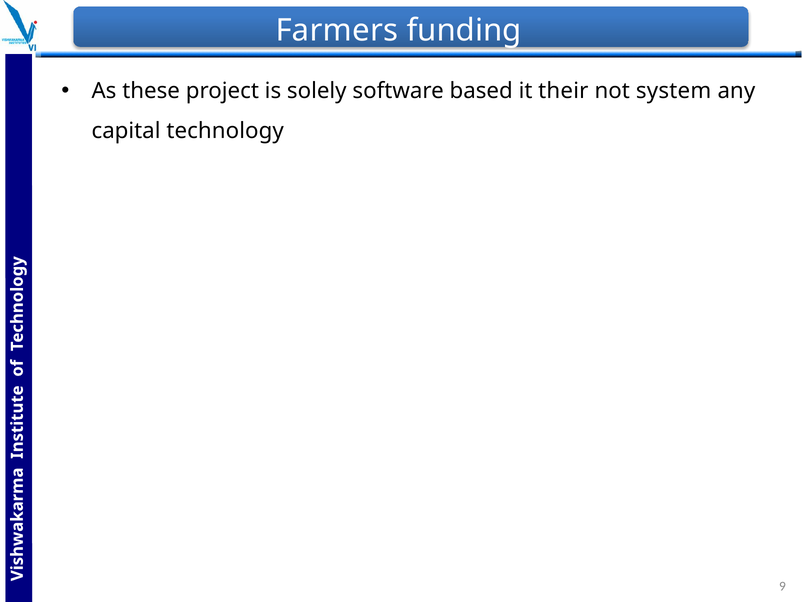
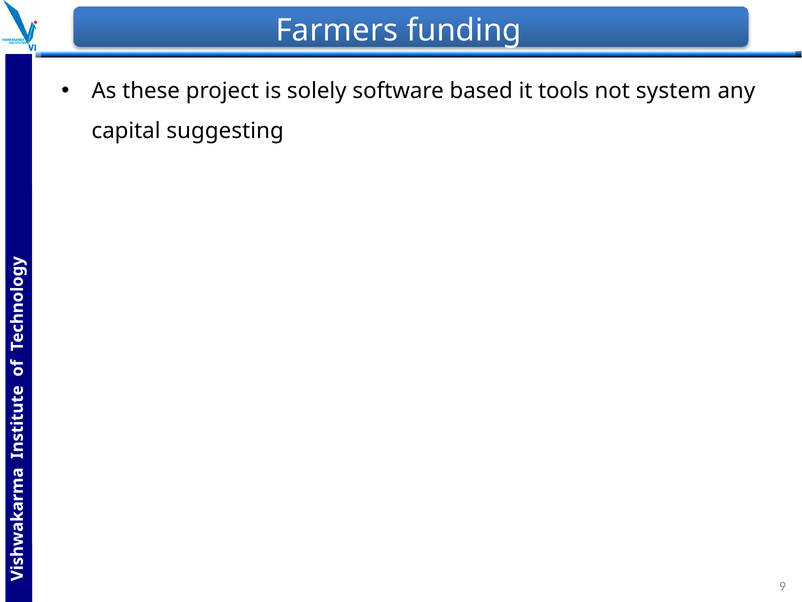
their: their -> tools
technology: technology -> suggesting
